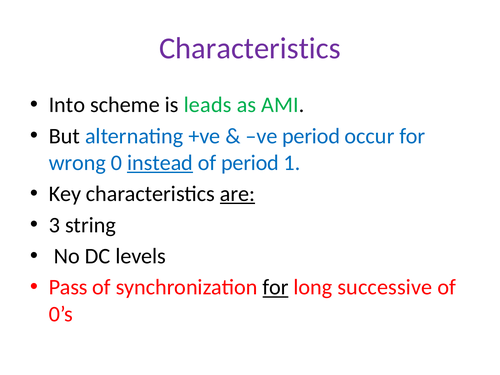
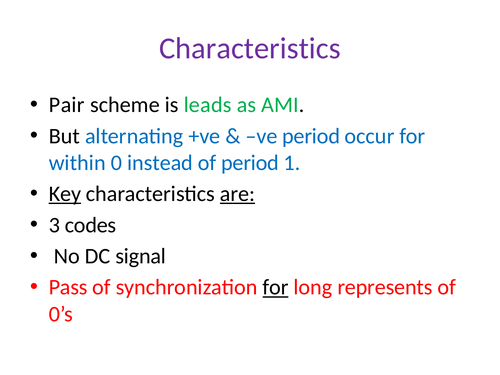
Into: Into -> Pair
wrong: wrong -> within
instead underline: present -> none
Key underline: none -> present
string: string -> codes
levels: levels -> signal
successive: successive -> represents
